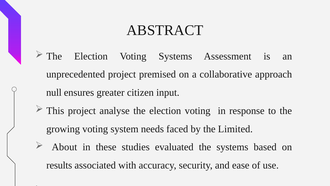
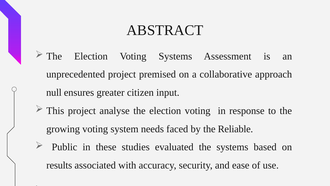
Limited: Limited -> Reliable
About at (64, 147): About -> Public
